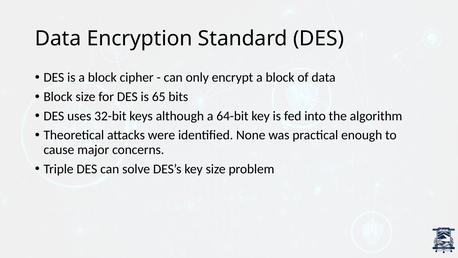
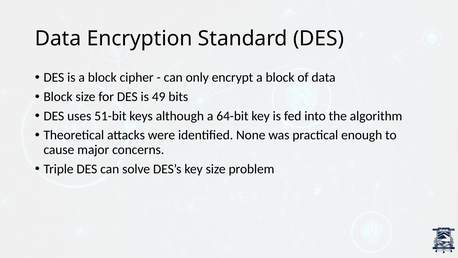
65: 65 -> 49
32-bit: 32-bit -> 51-bit
